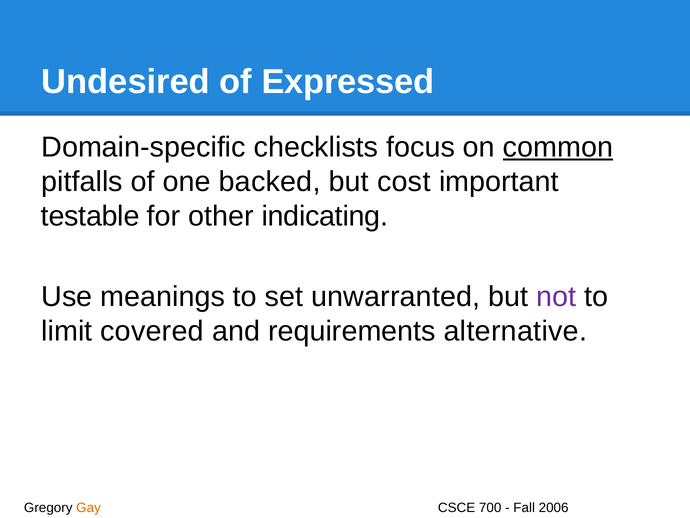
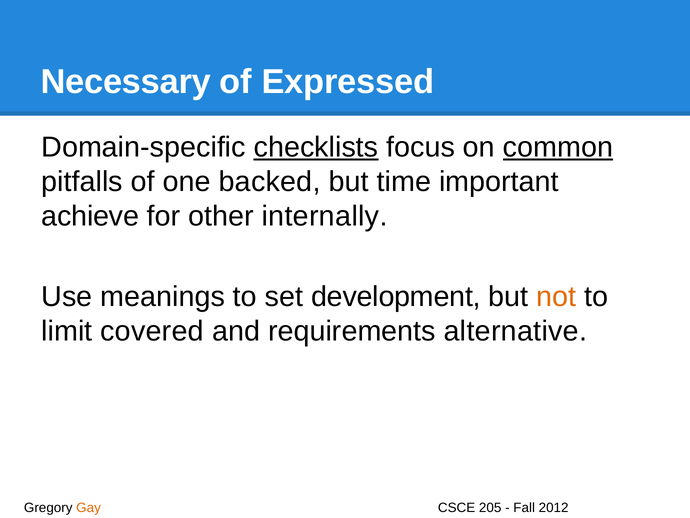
Undesired: Undesired -> Necessary
checklists underline: none -> present
cost: cost -> time
testable: testable -> achieve
indicating: indicating -> internally
unwarranted: unwarranted -> development
not colour: purple -> orange
700: 700 -> 205
2006: 2006 -> 2012
